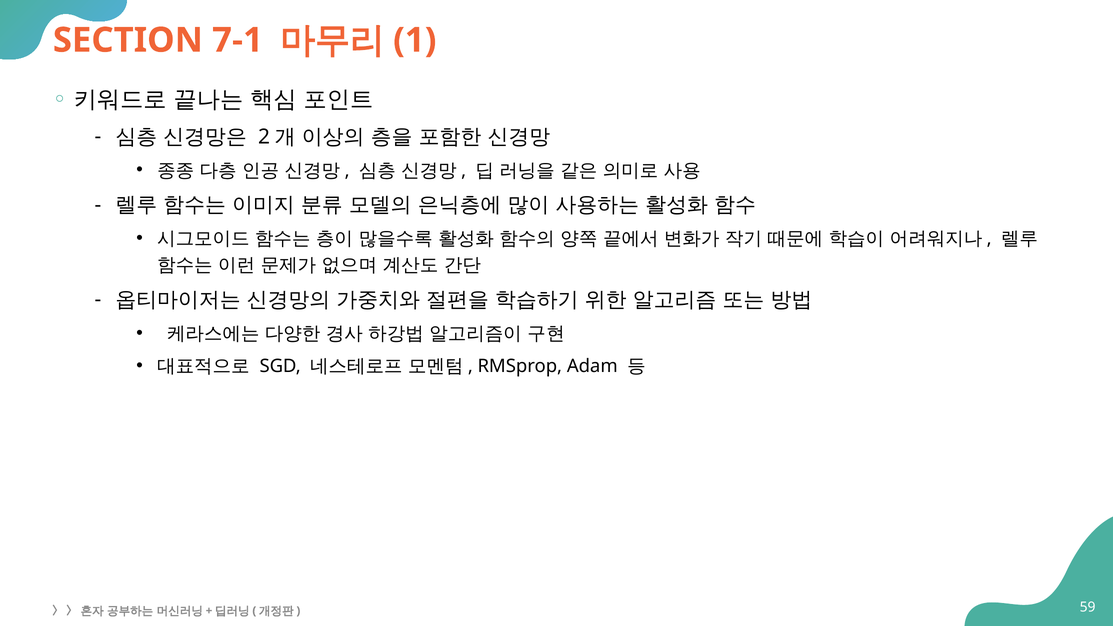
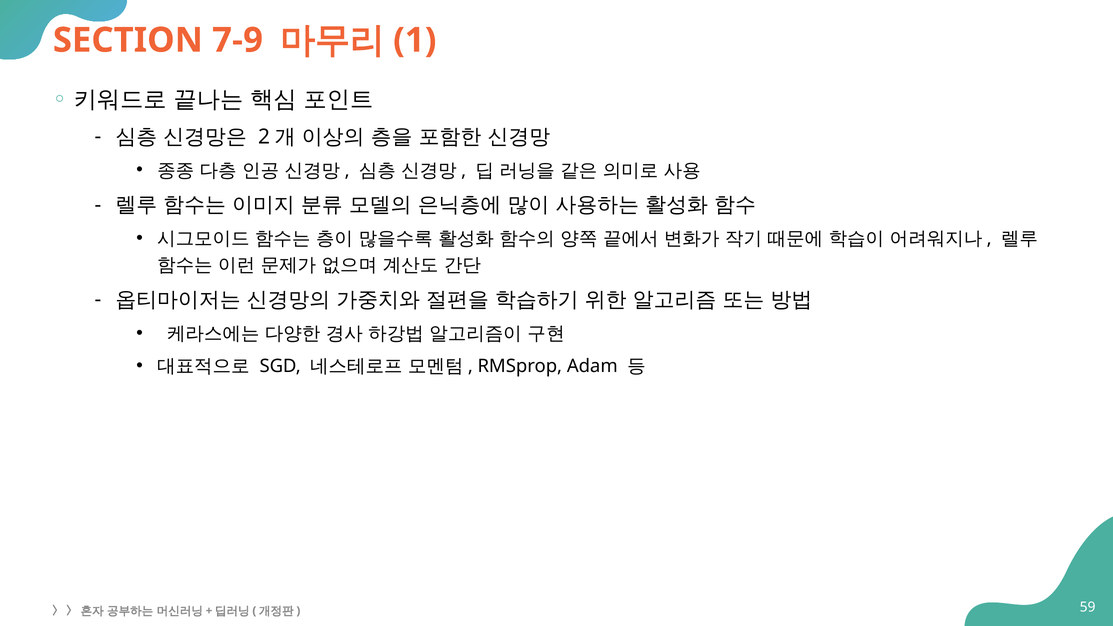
7-1: 7-1 -> 7-9
